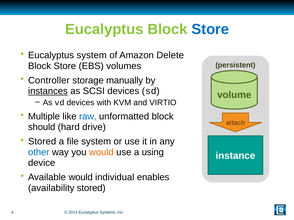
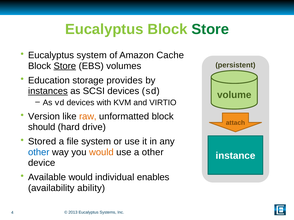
Store at (210, 29) colour: blue -> green
Delete: Delete -> Cache
Store at (65, 66) underline: none -> present
Controller: Controller -> Education
manually: manually -> provides
Multiple: Multiple -> Version
raw colour: blue -> orange
a using: using -> other
availability stored: stored -> ability
